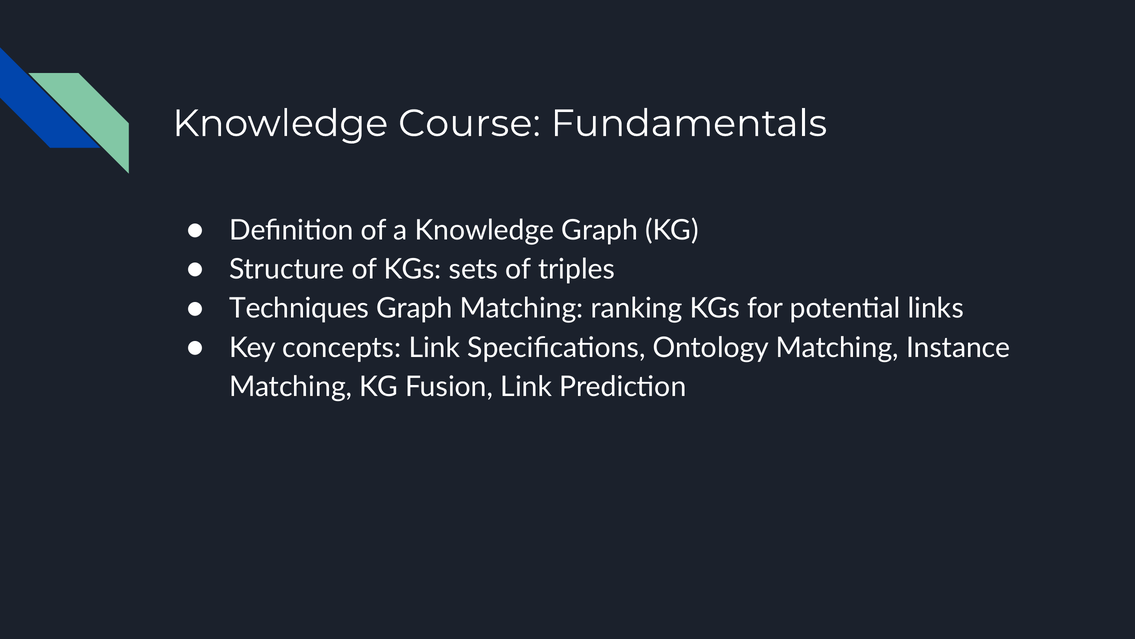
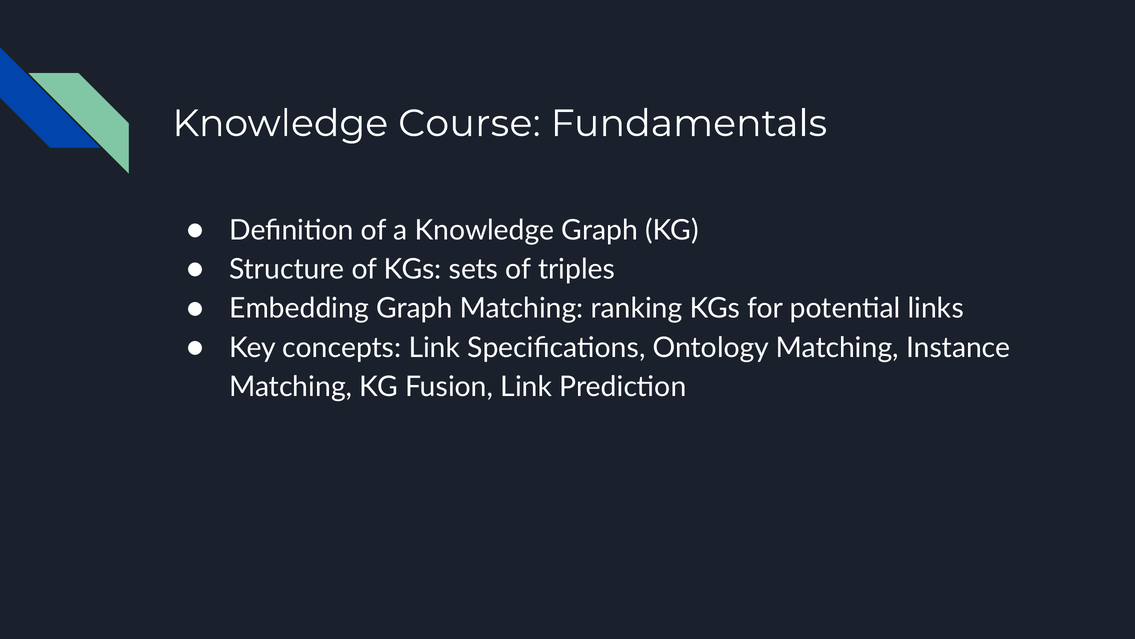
Techniques: Techniques -> Embedding
